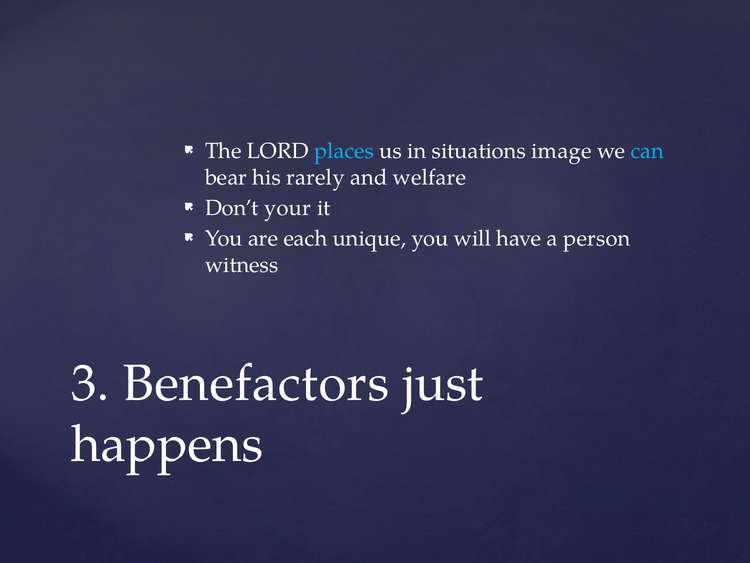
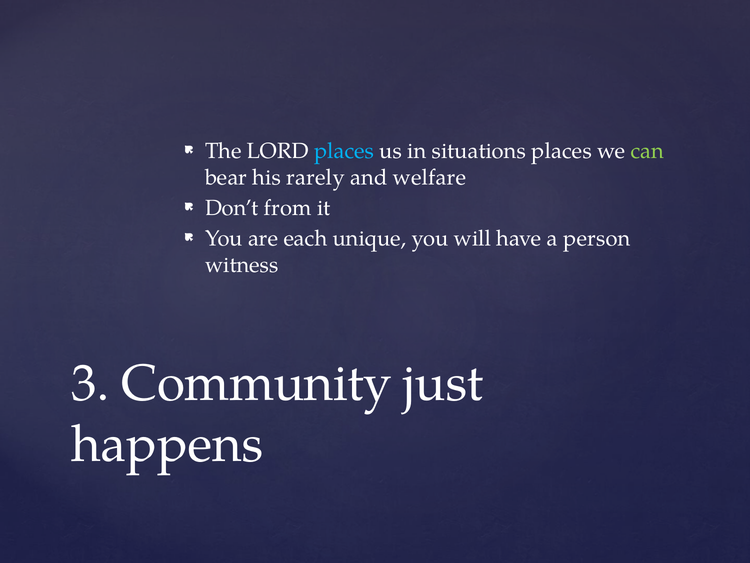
situations image: image -> places
can colour: light blue -> light green
your: your -> from
Benefactors: Benefactors -> Community
